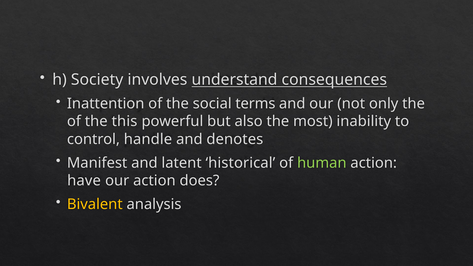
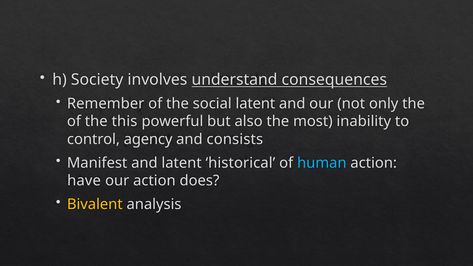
Inattention: Inattention -> Remember
social terms: terms -> latent
handle: handle -> agency
denotes: denotes -> consists
human colour: light green -> light blue
